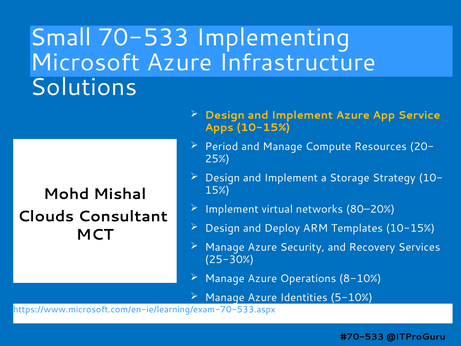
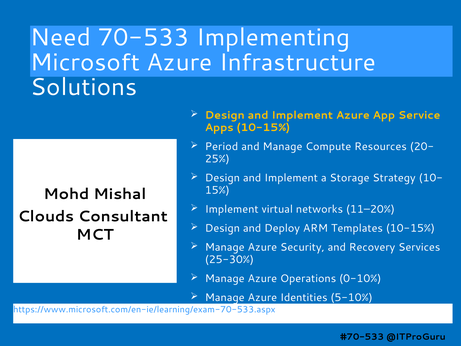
Small: Small -> Need
80–20%: 80–20% -> 11–20%
8-10%: 8-10% -> 0-10%
